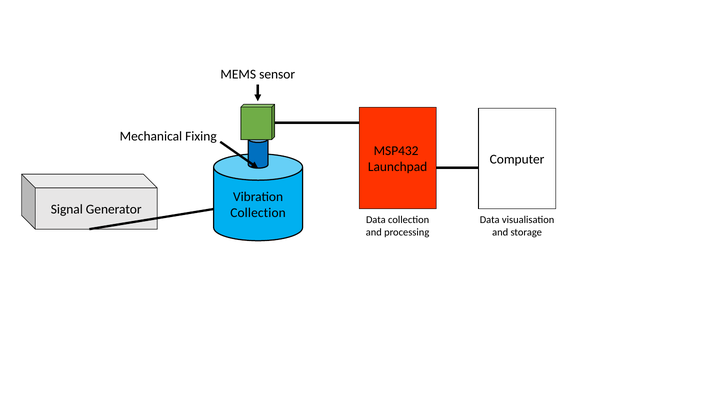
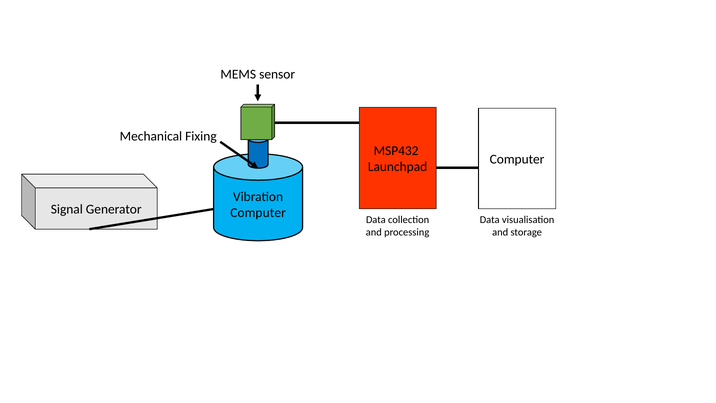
Collection at (258, 213): Collection -> Computer
